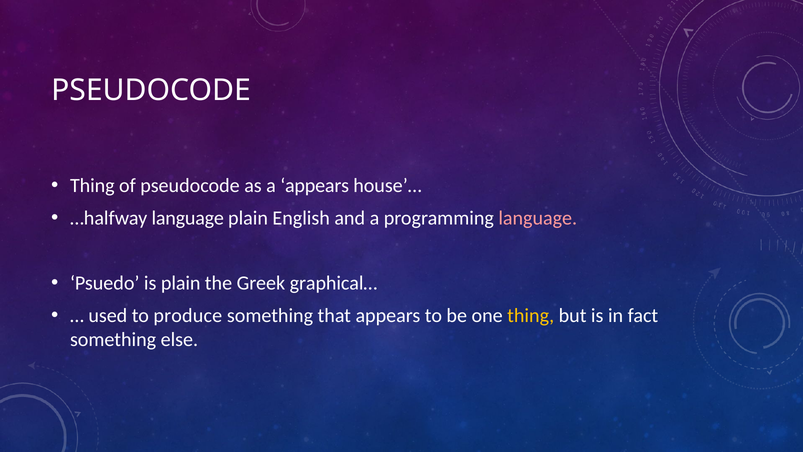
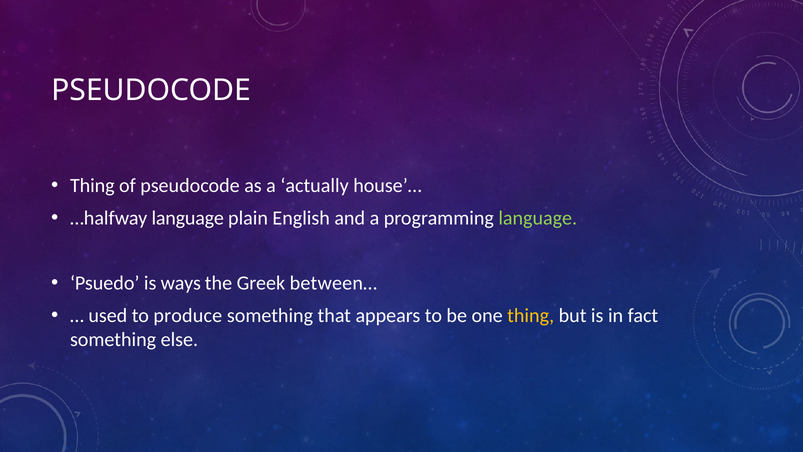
a appears: appears -> actually
language at (538, 218) colour: pink -> light green
is plain: plain -> ways
graphical…: graphical… -> between…
